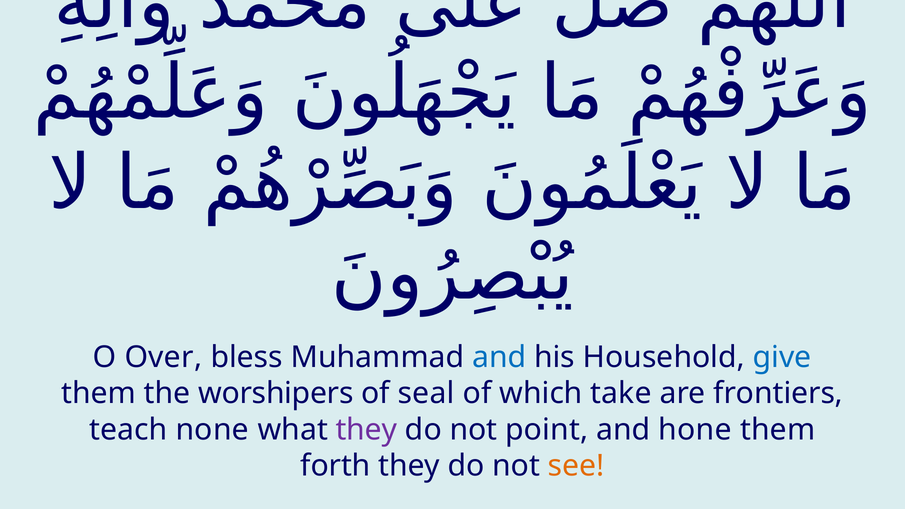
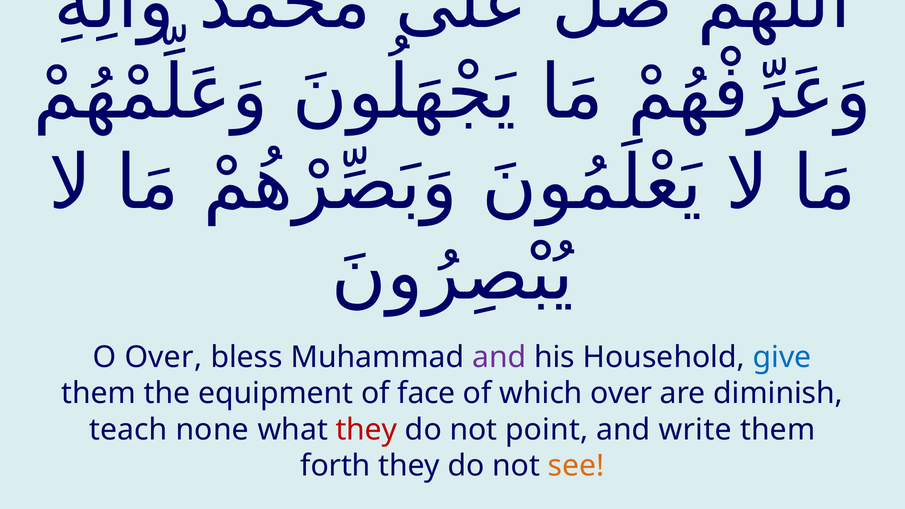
and at (499, 357) colour: blue -> purple
worshipers: worshipers -> equipment
seal: seal -> face
which take: take -> over
frontiers: frontiers -> diminish
they at (366, 430) colour: purple -> red
hone: hone -> write
